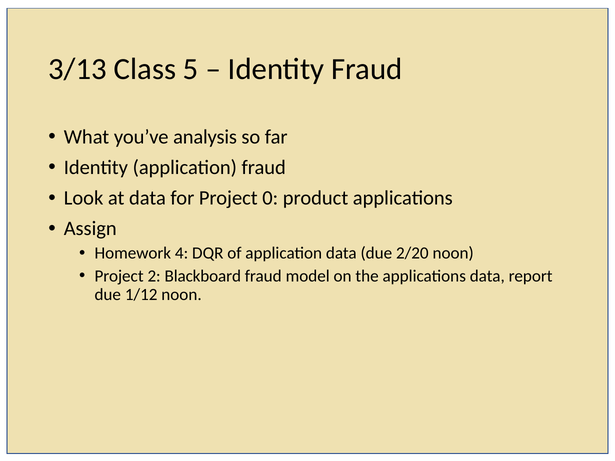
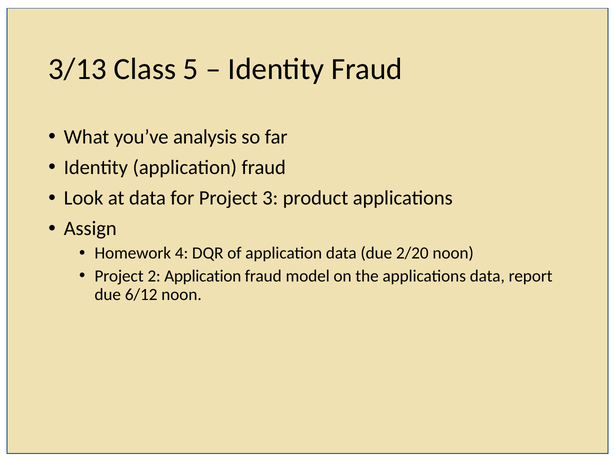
0: 0 -> 3
2 Blackboard: Blackboard -> Application
1/12: 1/12 -> 6/12
